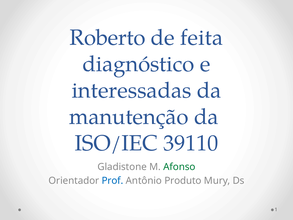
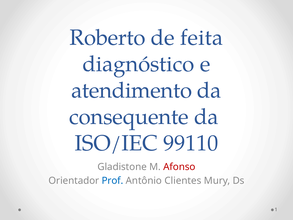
interessadas: interessadas -> atendimento
manutenção: manutenção -> consequente
39110: 39110 -> 99110
Afonso colour: green -> red
Produto: Produto -> Clientes
